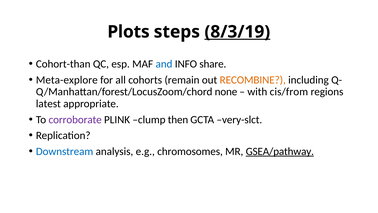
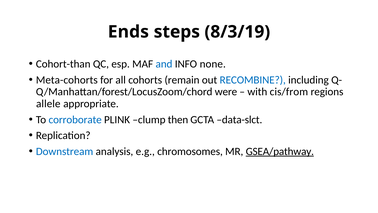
Plots: Plots -> Ends
8/3/19 underline: present -> none
share: share -> none
Meta-explore: Meta-explore -> Meta-cohorts
RECOMBINE colour: orange -> blue
none: none -> were
latest: latest -> allele
corroborate colour: purple -> blue
very-slct: very-slct -> data-slct
